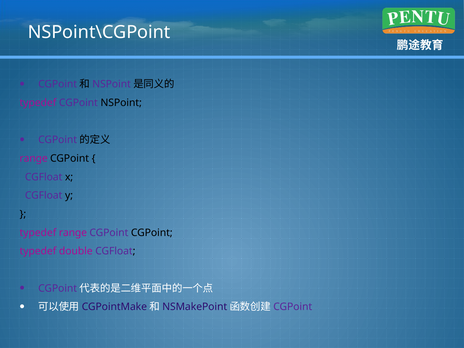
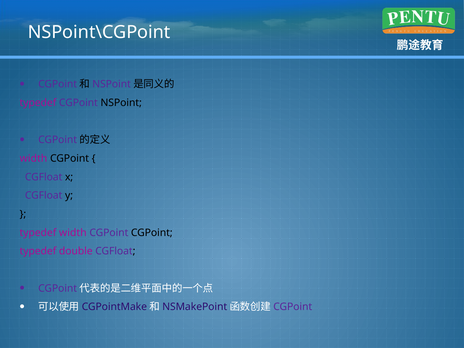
range at (34, 158): range -> width
typedef range: range -> width
